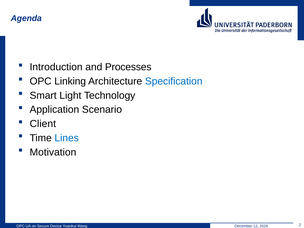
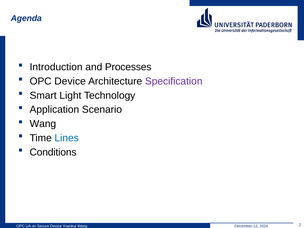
OPC Linking: Linking -> Device
Specification colour: blue -> purple
Client at (43, 124): Client -> Wang
Motivation: Motivation -> Conditions
